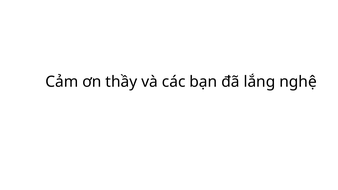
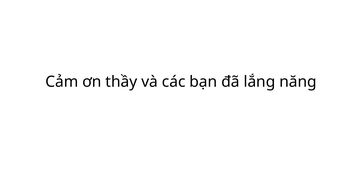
nghệ: nghệ -> năng
